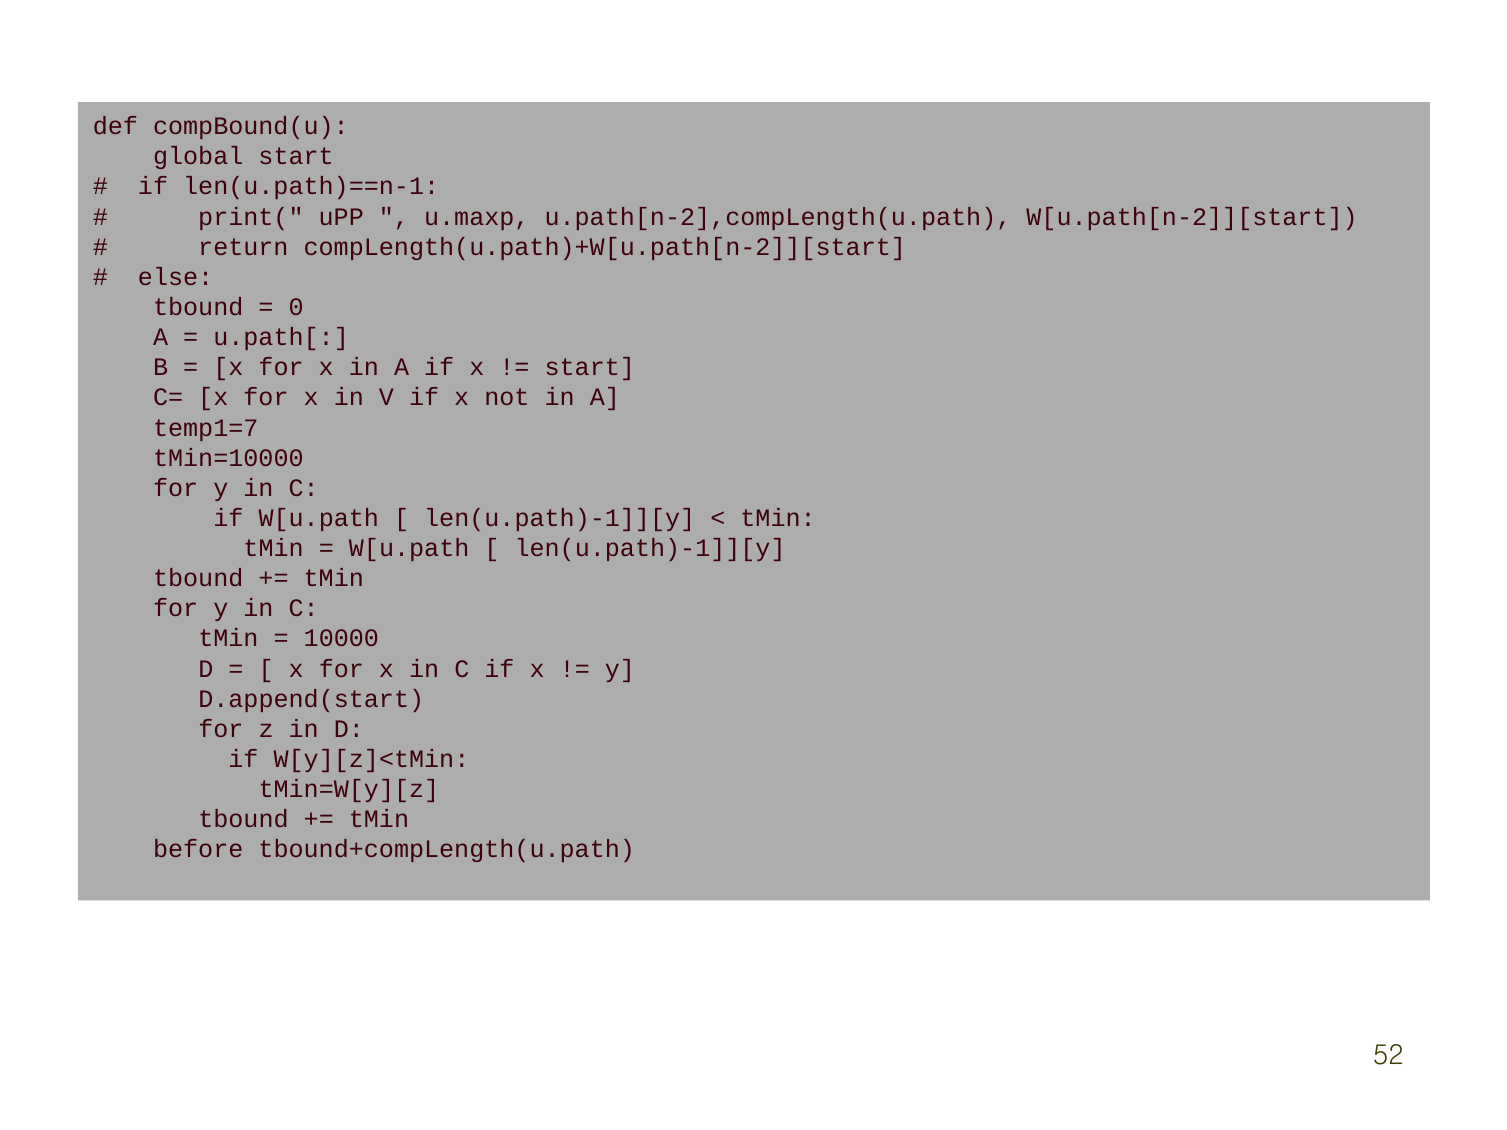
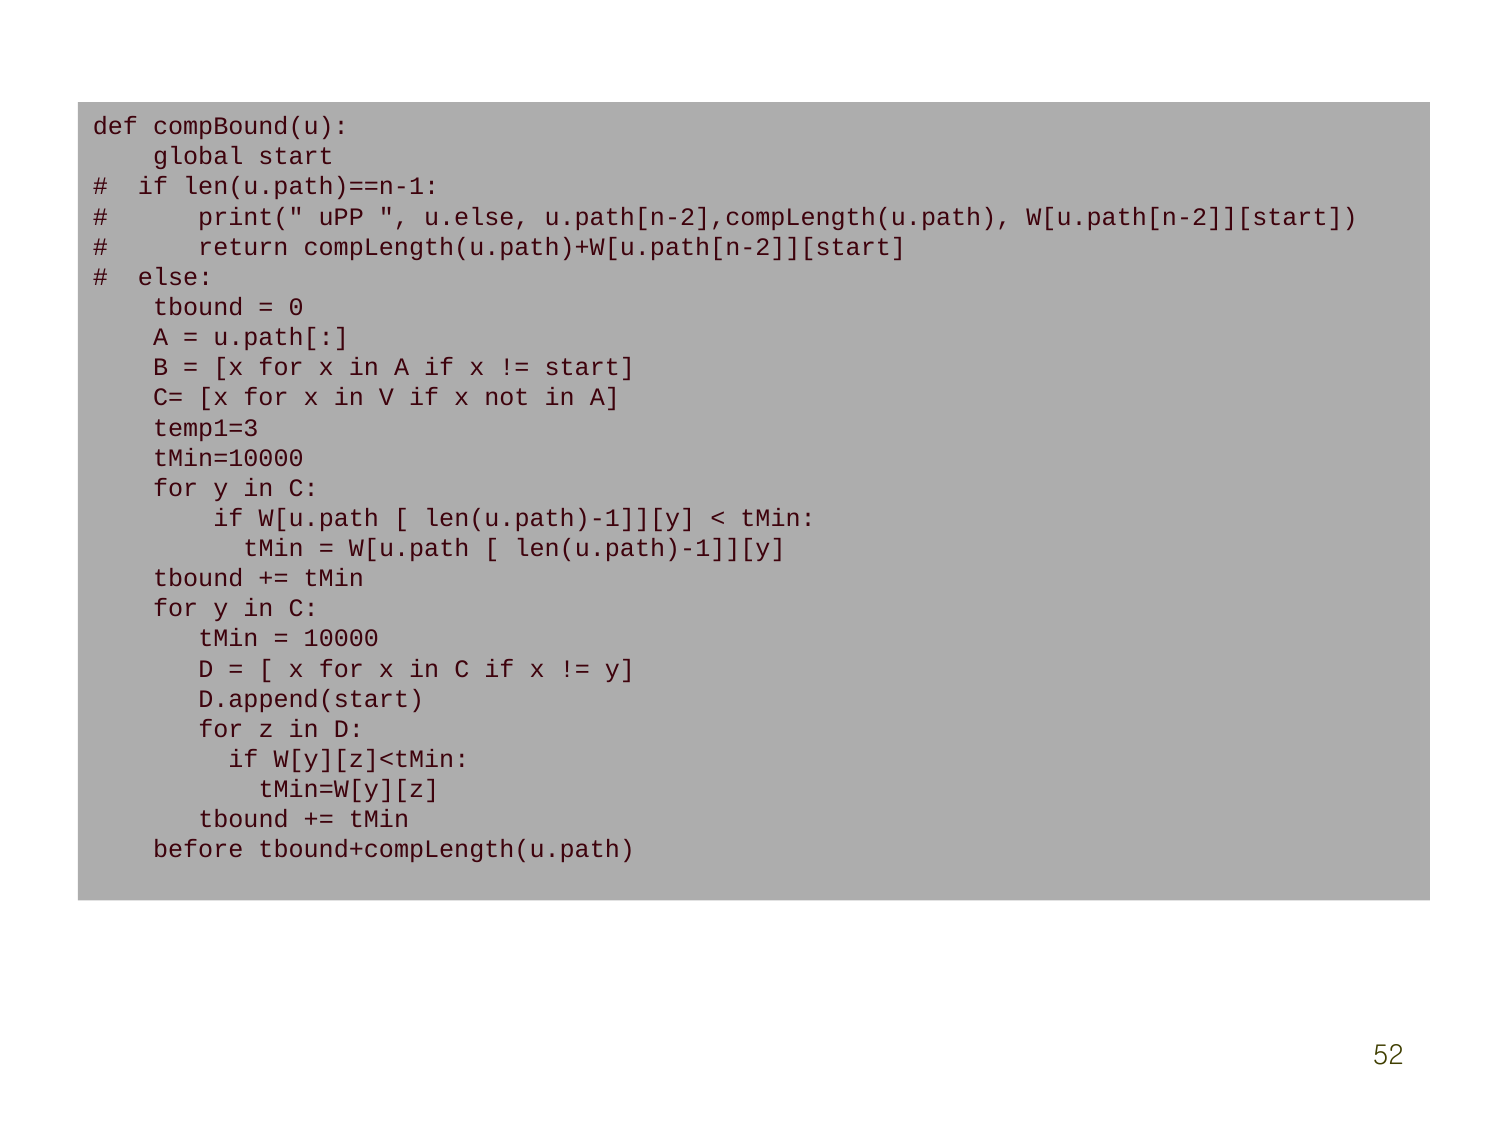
u.maxp: u.maxp -> u.else
temp1=7: temp1=7 -> temp1=3
